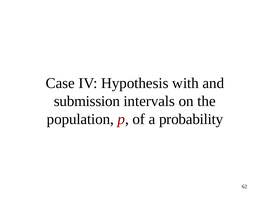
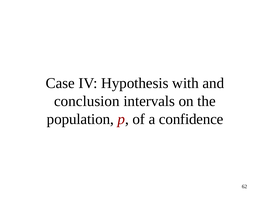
submission: submission -> conclusion
probability: probability -> confidence
